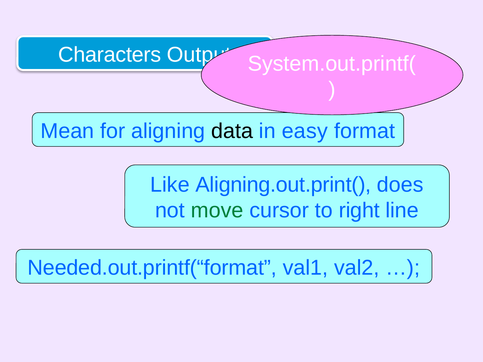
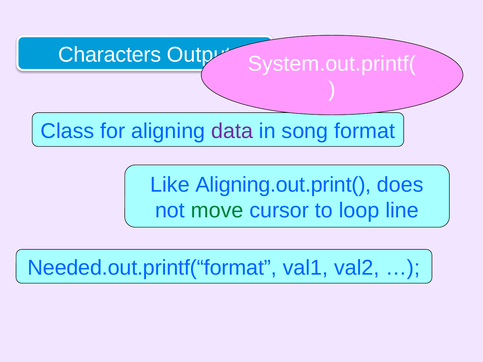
Mean: Mean -> Class
data colour: black -> purple
easy: easy -> song
right: right -> loop
